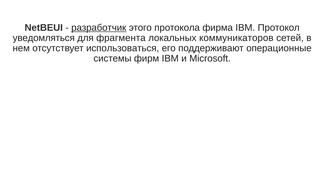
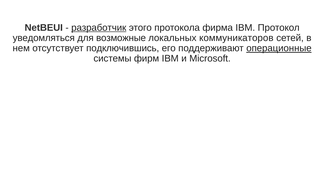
фрагмента: фрагмента -> возможные
использоваться: использоваться -> подключившись
операционные underline: none -> present
